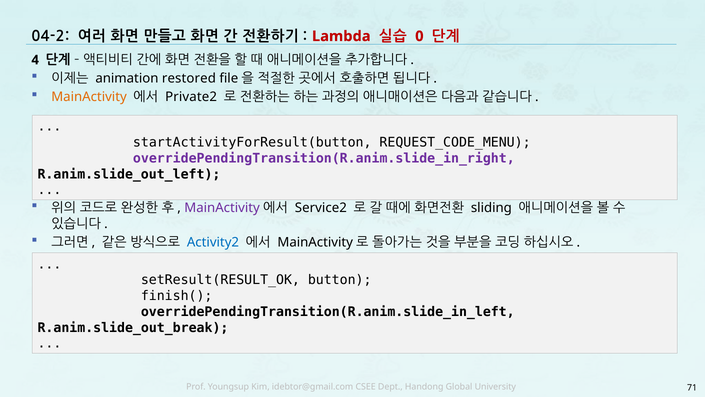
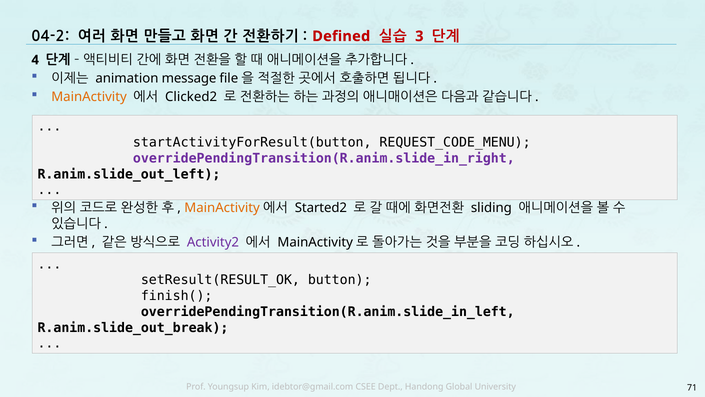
Lambda: Lambda -> Defined
0: 0 -> 3
restored: restored -> message
Private2: Private2 -> Clicked2
MainActivity at (222, 208) colour: purple -> orange
Service2: Service2 -> Started2
Activity2 colour: blue -> purple
